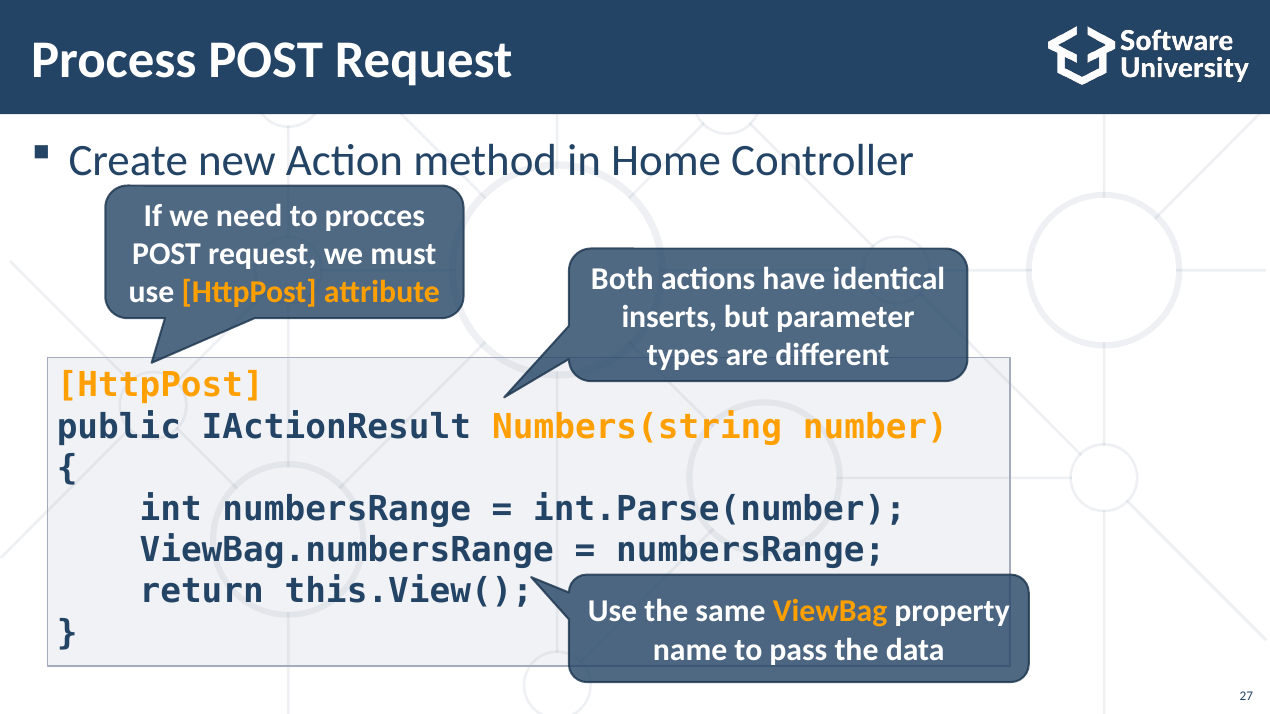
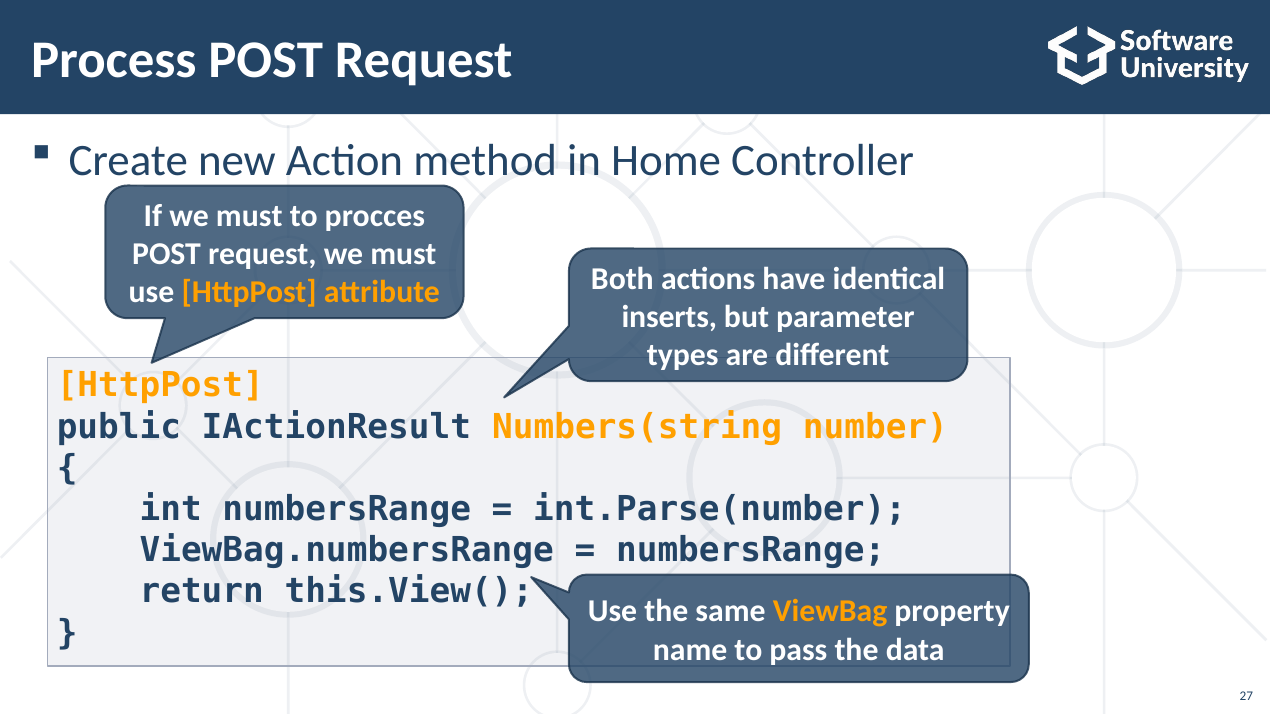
If we need: need -> must
